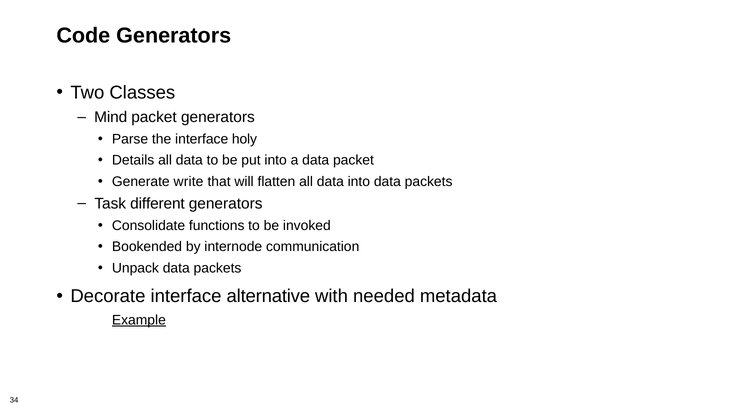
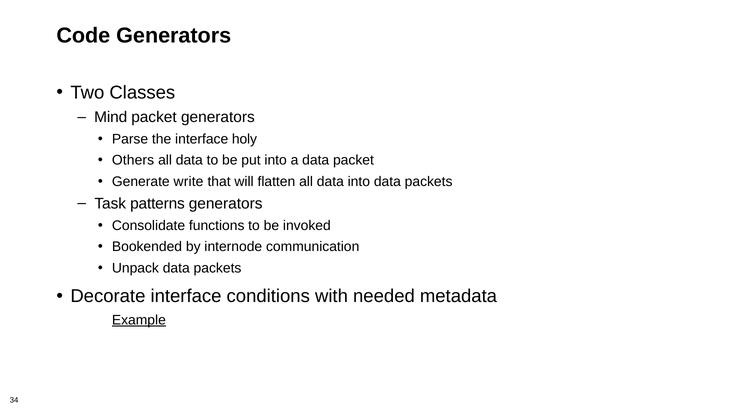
Details: Details -> Others
different: different -> patterns
alternative: alternative -> conditions
